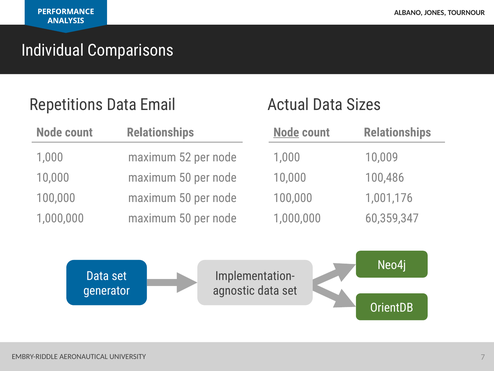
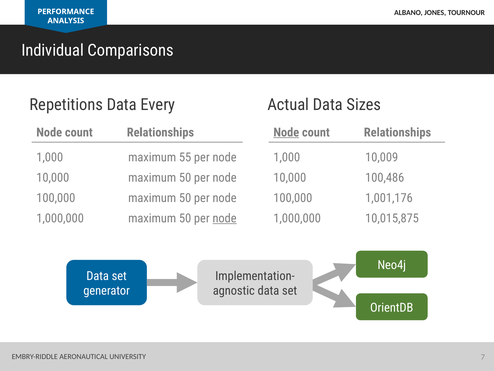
Email: Email -> Every
52: 52 -> 55
node at (225, 218) underline: none -> present
60,359,347: 60,359,347 -> 10,015,875
